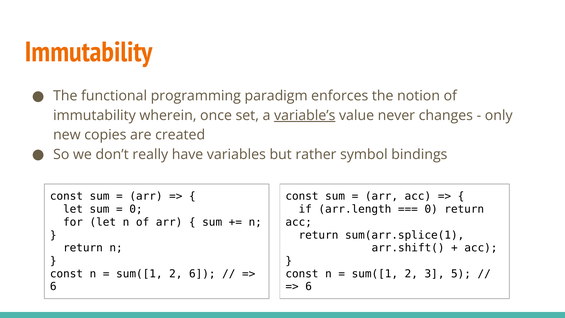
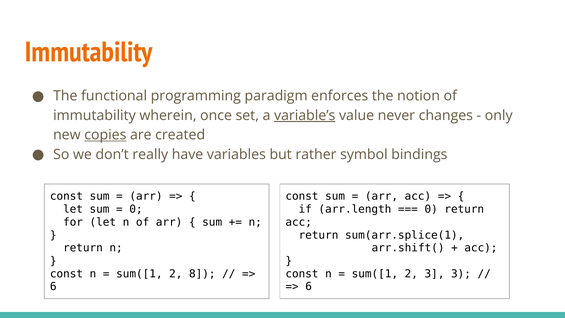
copies underline: none -> present
2 6: 6 -> 8
3 5: 5 -> 3
